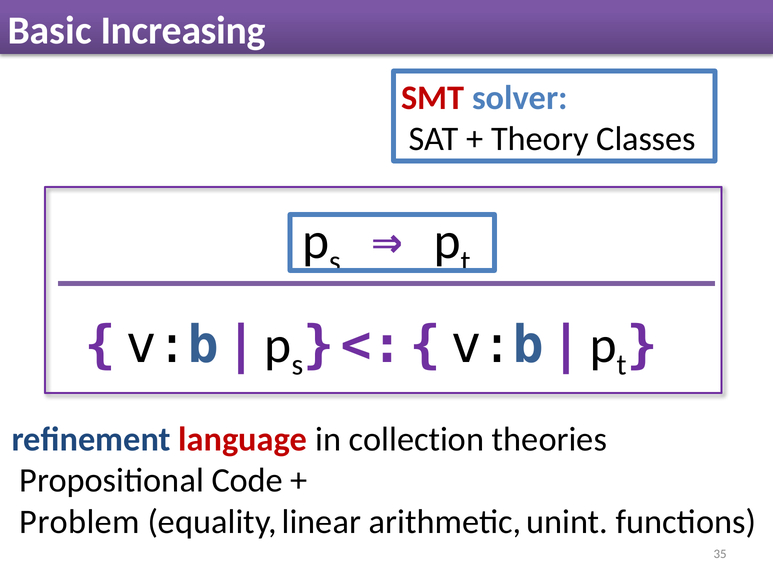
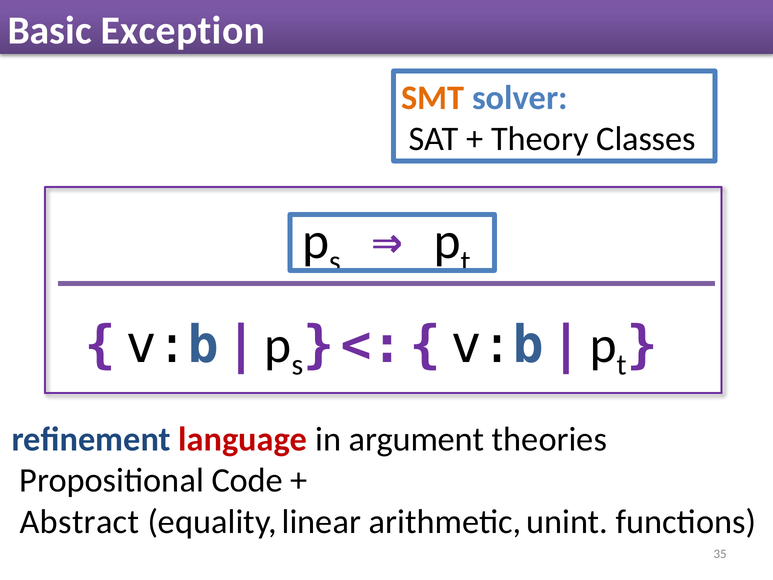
Increasing: Increasing -> Exception
SMT colour: red -> orange
collection: collection -> argument
Problem: Problem -> Abstract
